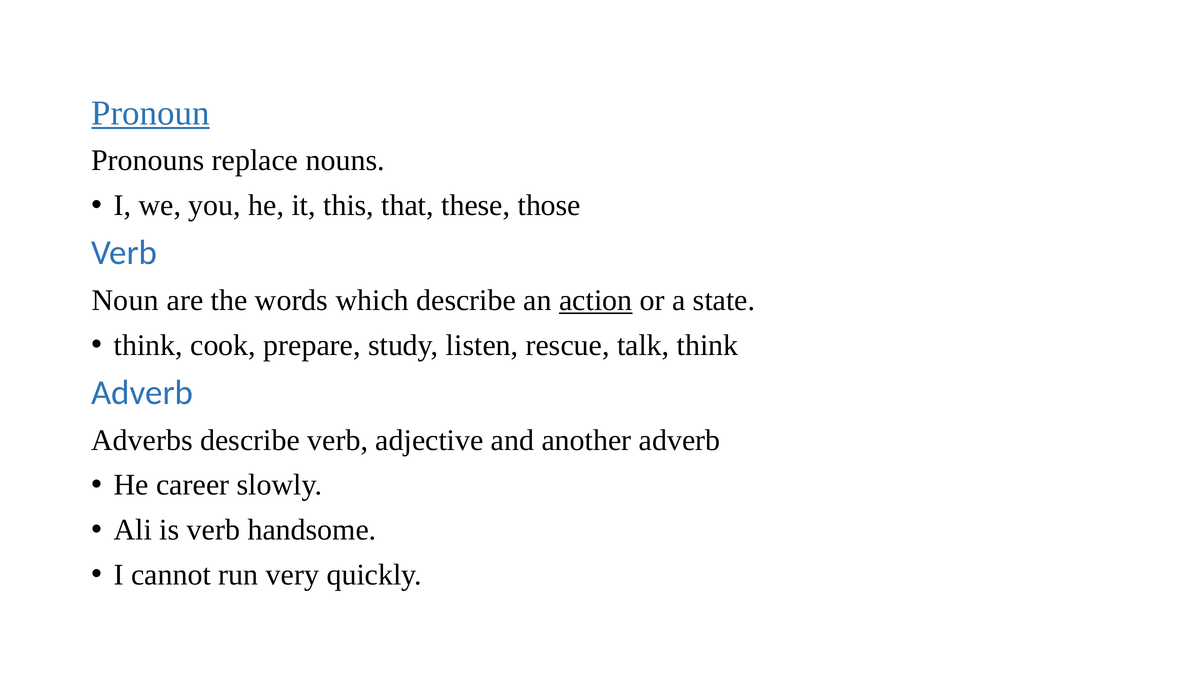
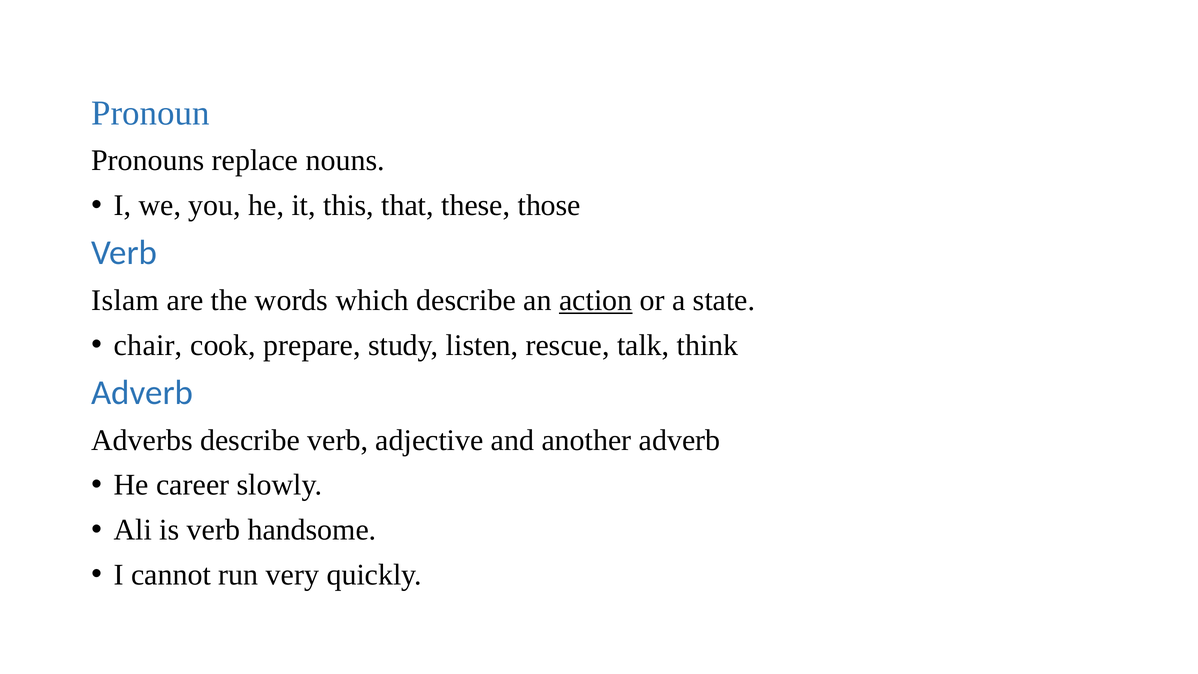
Pronoun underline: present -> none
Noun: Noun -> Islam
think at (148, 345): think -> chair
